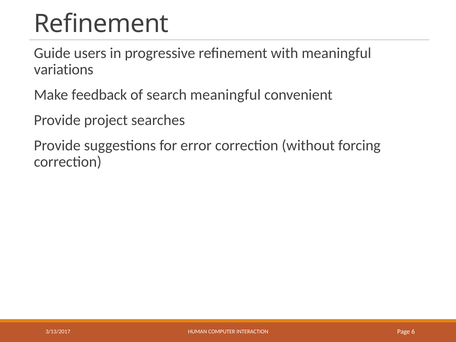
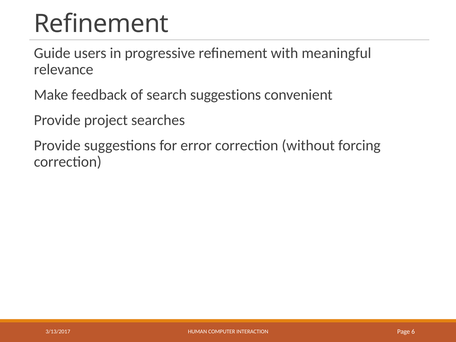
variations: variations -> relevance
search meaningful: meaningful -> suggestions
